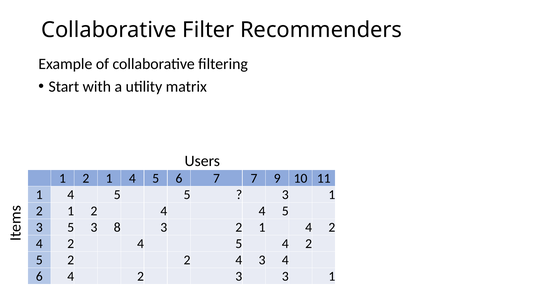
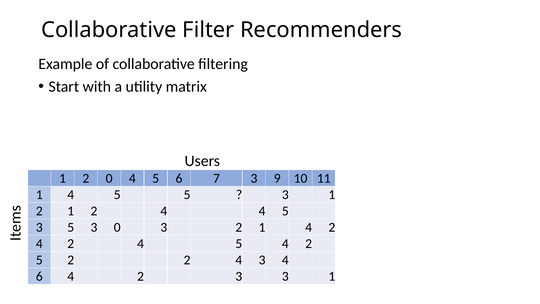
1 at (109, 178): 1 -> 0
7 7: 7 -> 3
3 8: 8 -> 0
